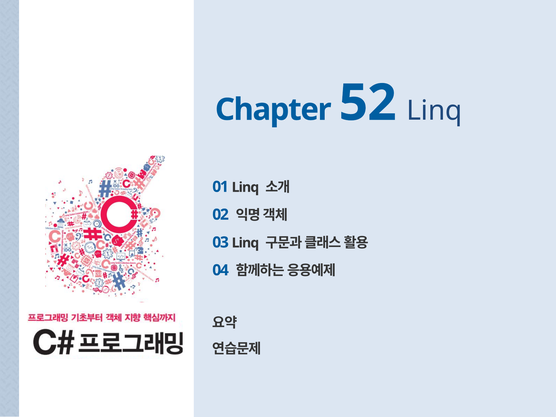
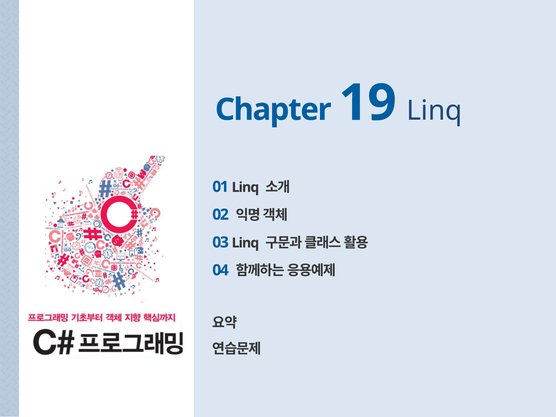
52: 52 -> 19
